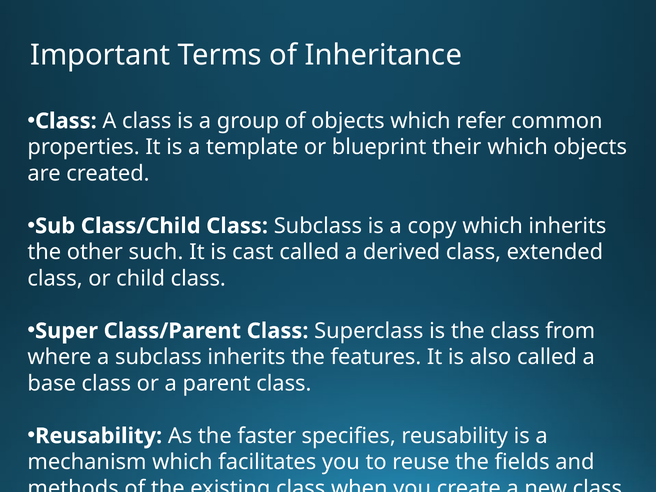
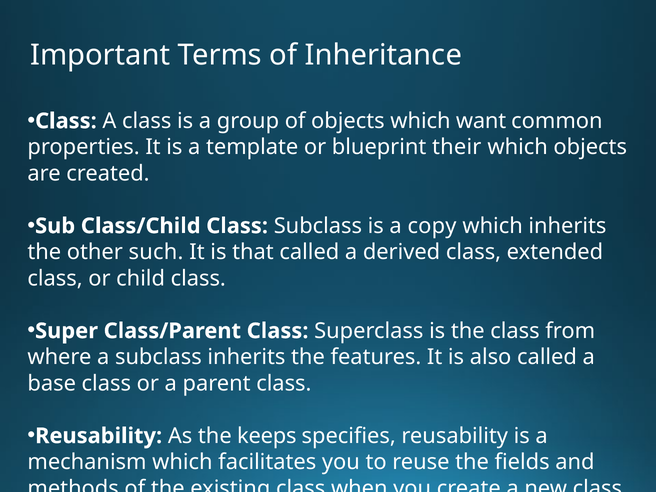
refer: refer -> want
cast: cast -> that
faster: faster -> keeps
